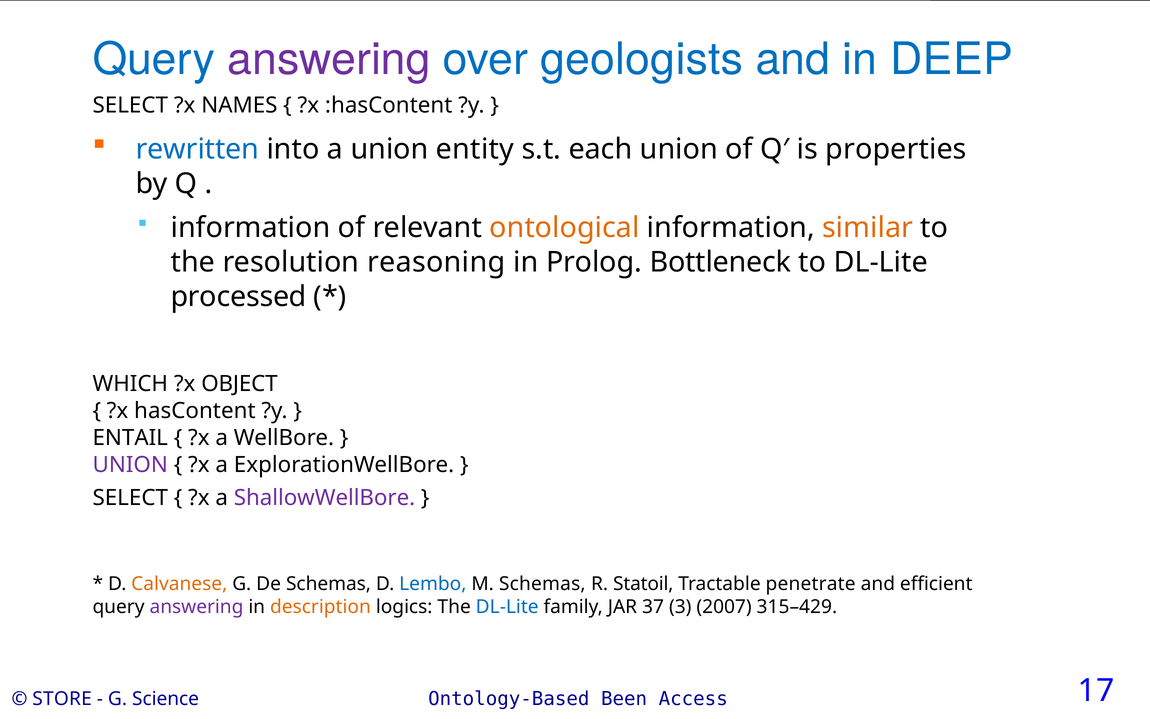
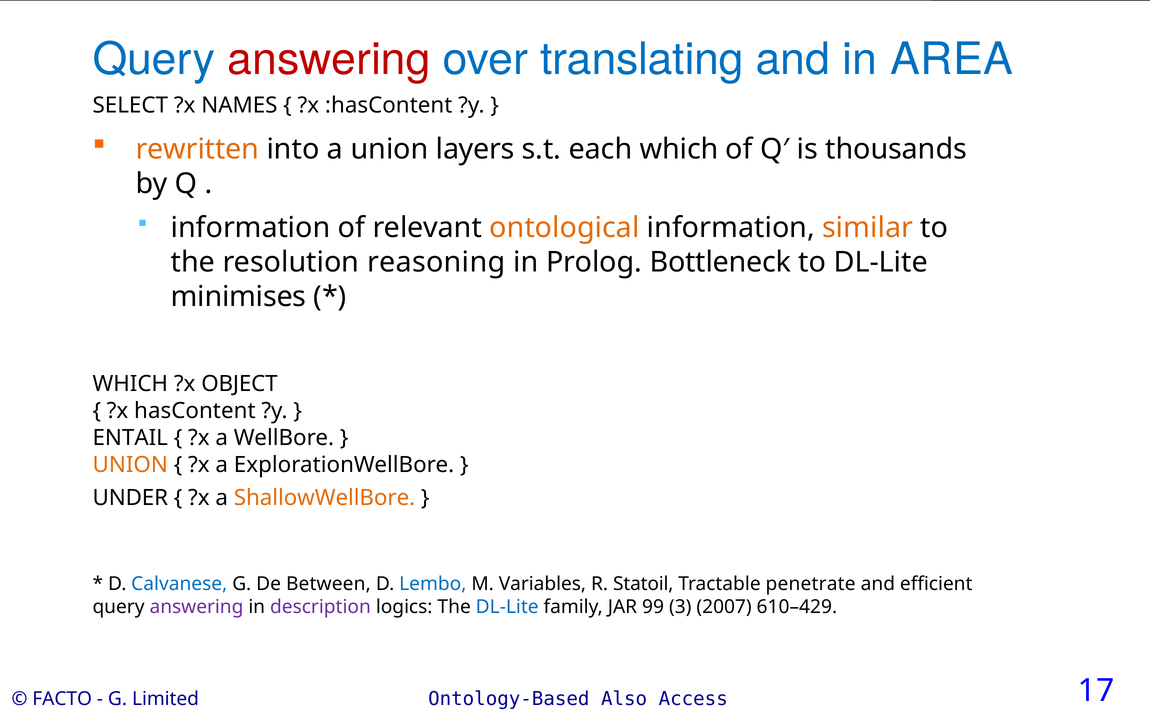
answering at (329, 60) colour: purple -> red
geologists: geologists -> translating
DEEP: DEEP -> AREA
rewritten colour: blue -> orange
entity: entity -> layers
each union: union -> which
properties: properties -> thousands
processed: processed -> minimises
UNION at (130, 464) colour: purple -> orange
SELECT at (130, 498): SELECT -> UNDER
ShallowWellBore colour: purple -> orange
Calvanese colour: orange -> blue
De Schemas: Schemas -> Between
M Schemas: Schemas -> Variables
description colour: orange -> purple
37: 37 -> 99
315–429: 315–429 -> 610–429
STORE: STORE -> FACTO
Science: Science -> Limited
Been: Been -> Also
